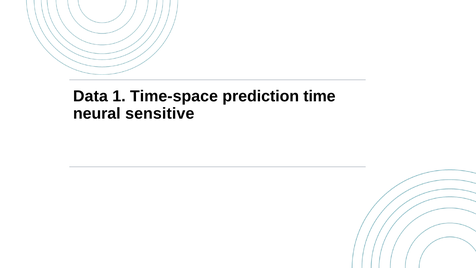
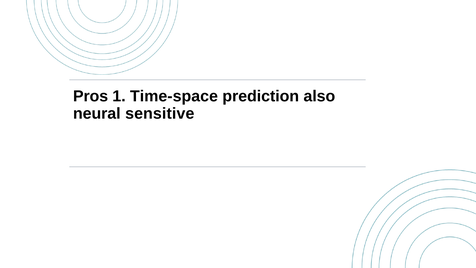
Data: Data -> Pros
time: time -> also
